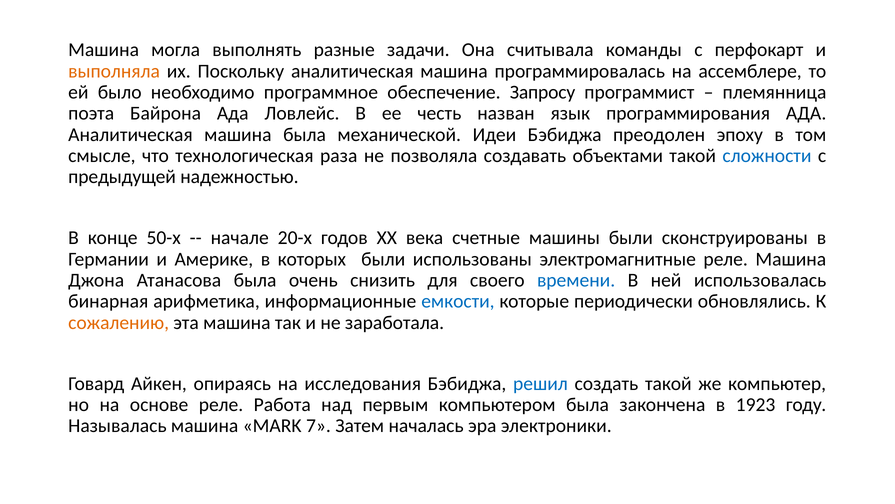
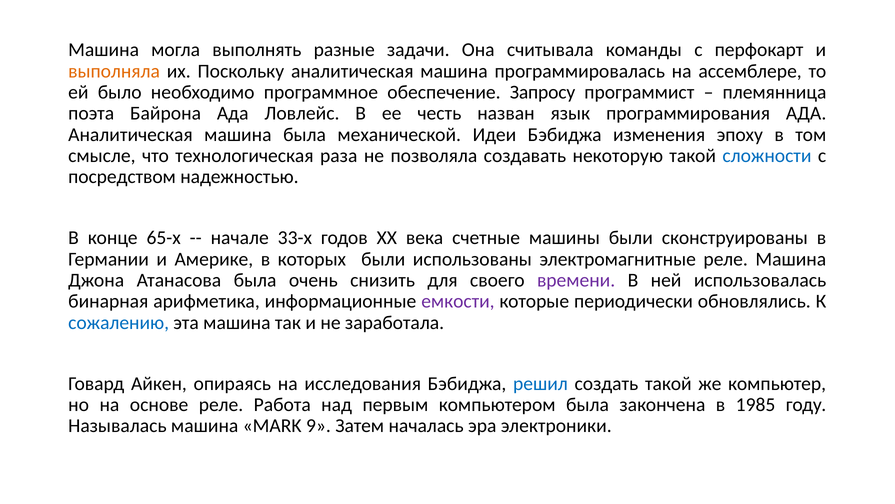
преодолен: преодолен -> изменения
объектами: объектами -> некоторую
предыдущей: предыдущей -> посредством
50-х: 50-х -> 65-х
20-х: 20-х -> 33-х
времени colour: blue -> purple
емкости colour: blue -> purple
сожалению colour: orange -> blue
1923: 1923 -> 1985
7: 7 -> 9
